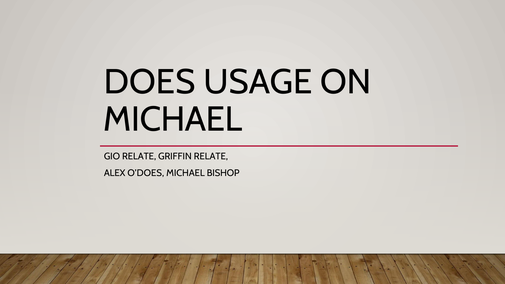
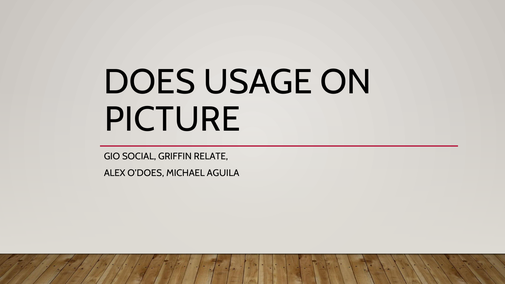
MICHAEL at (173, 120): MICHAEL -> PICTURE
GIO RELATE: RELATE -> SOCIAL
BISHOP: BISHOP -> AGUILA
